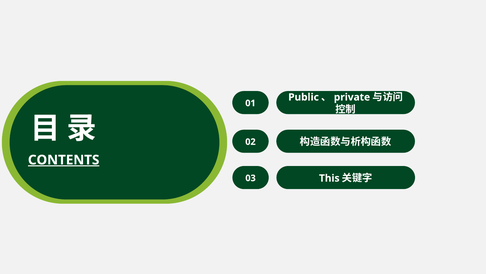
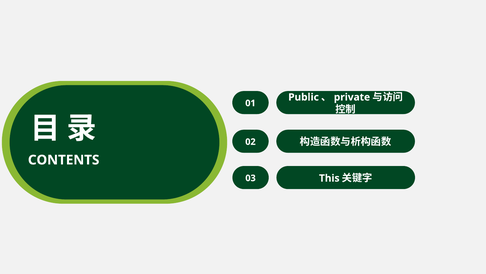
CONTENTS underline: present -> none
